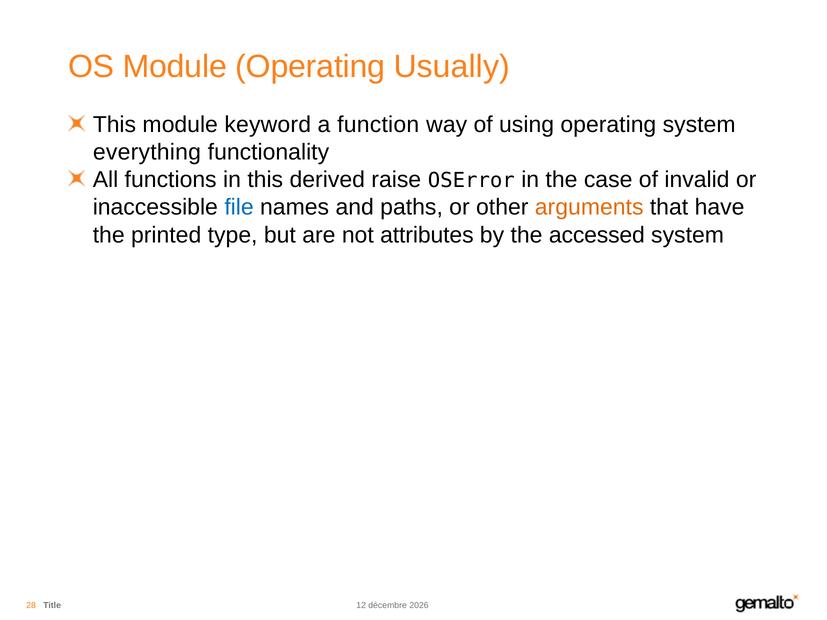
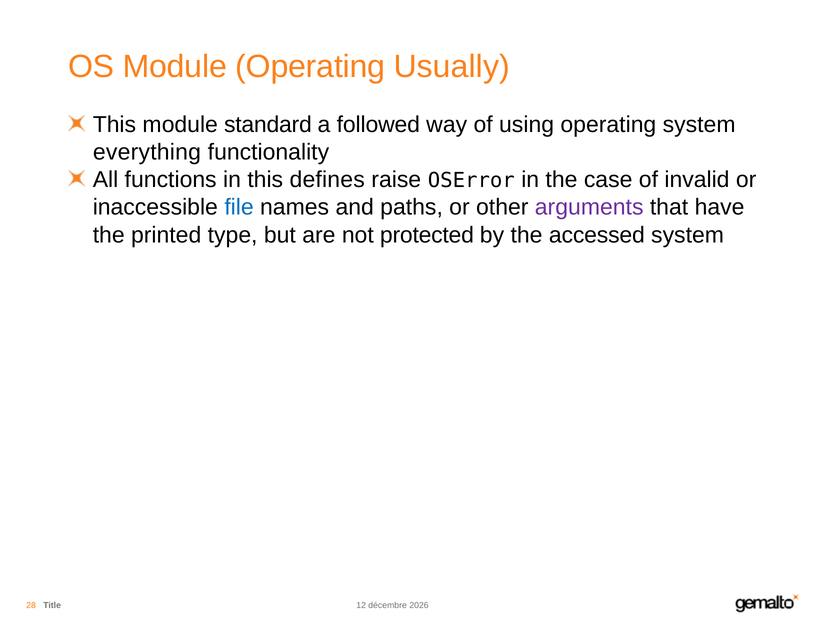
keyword: keyword -> standard
function: function -> followed
derived: derived -> defines
arguments colour: orange -> purple
attributes: attributes -> protected
